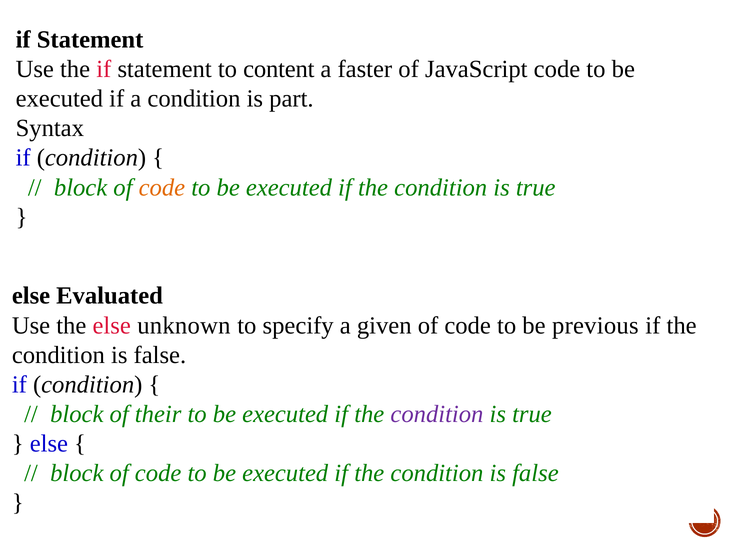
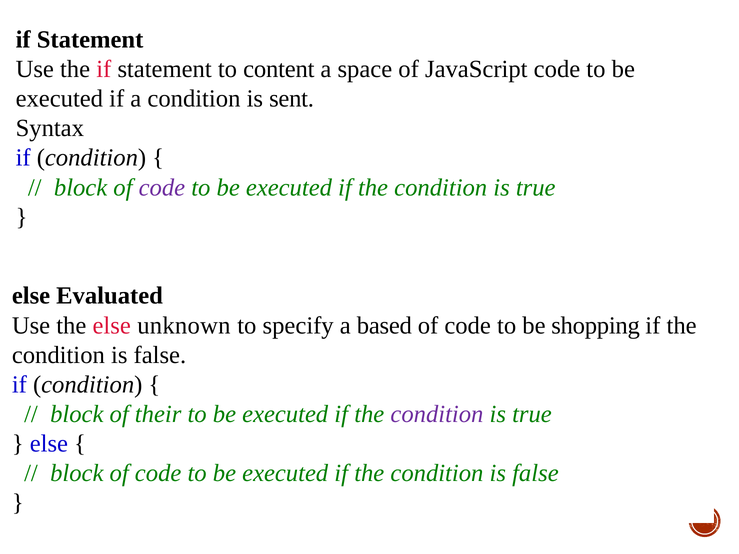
faster: faster -> space
part: part -> sent
code at (162, 187) colour: orange -> purple
given: given -> based
previous: previous -> shopping
